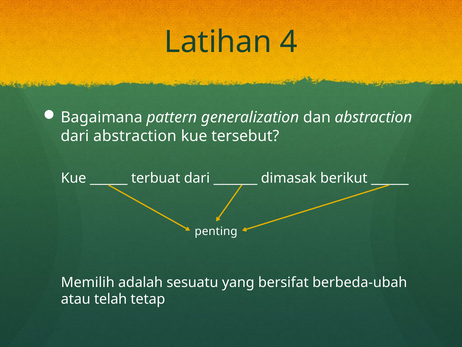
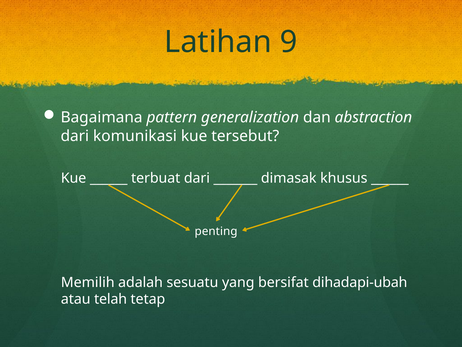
4: 4 -> 9
dari abstraction: abstraction -> komunikasi
berikut: berikut -> khusus
berbeda-ubah: berbeda-ubah -> dihadapi-ubah
